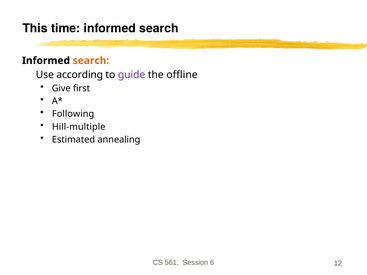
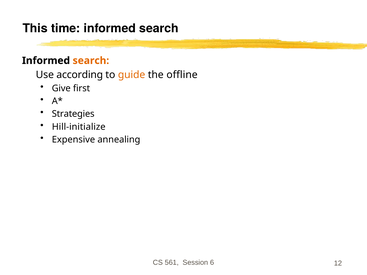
guide colour: purple -> orange
Following: Following -> Strategies
Hill-multiple: Hill-multiple -> Hill-initialize
Estimated: Estimated -> Expensive
